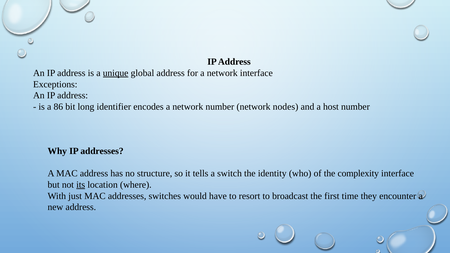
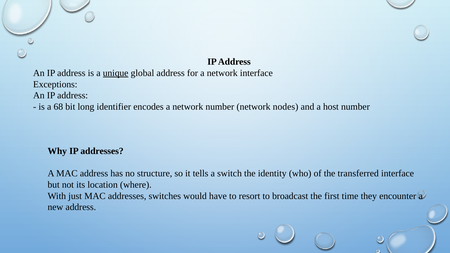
86: 86 -> 68
complexity: complexity -> transferred
its underline: present -> none
